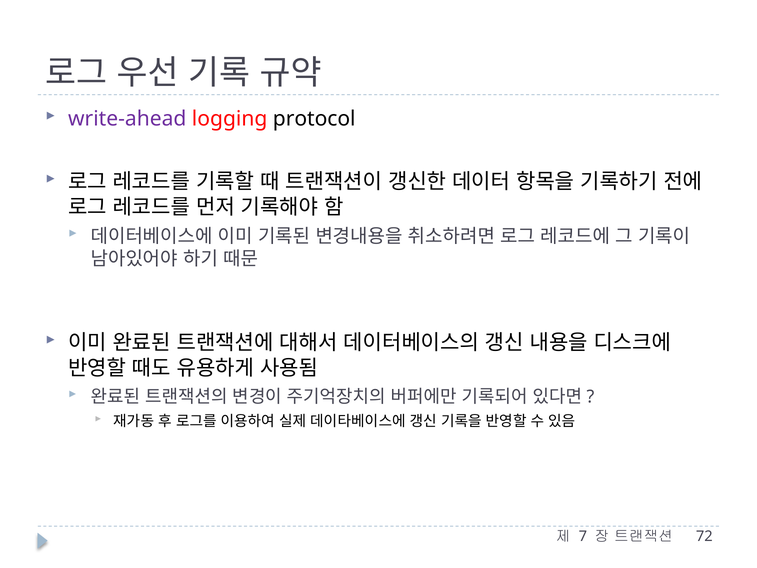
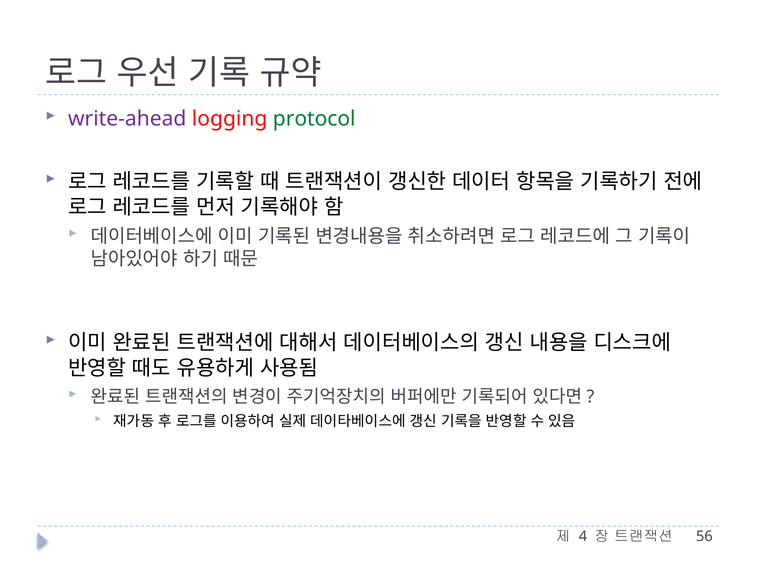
protocol colour: black -> green
7: 7 -> 4
72: 72 -> 56
